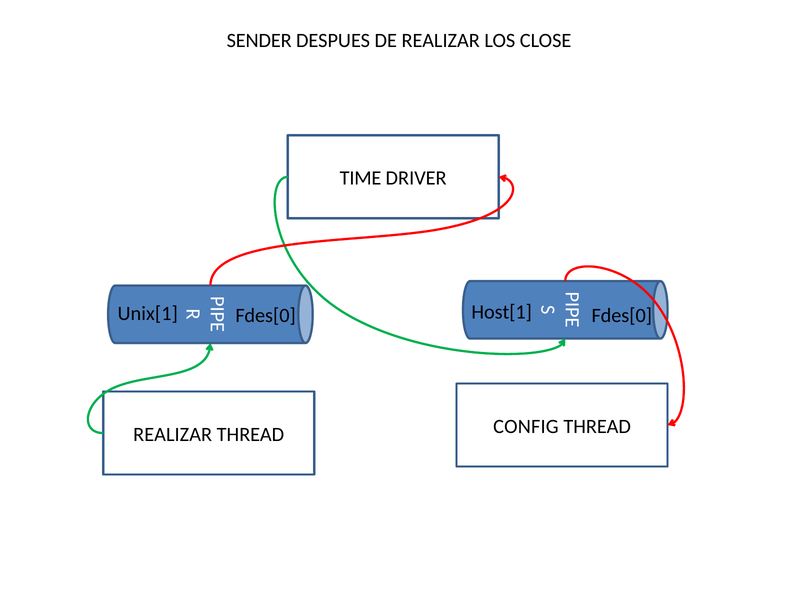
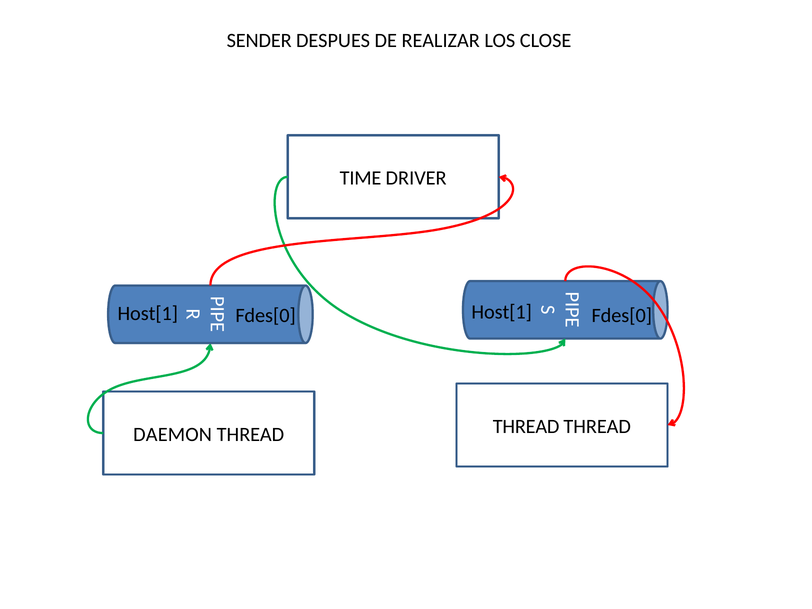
Unix[1 at (148, 314): Unix[1 -> Host[1
REALIZAR at (173, 434): REALIZAR -> DAEMON
CONFIG at (526, 426): CONFIG -> THREAD
